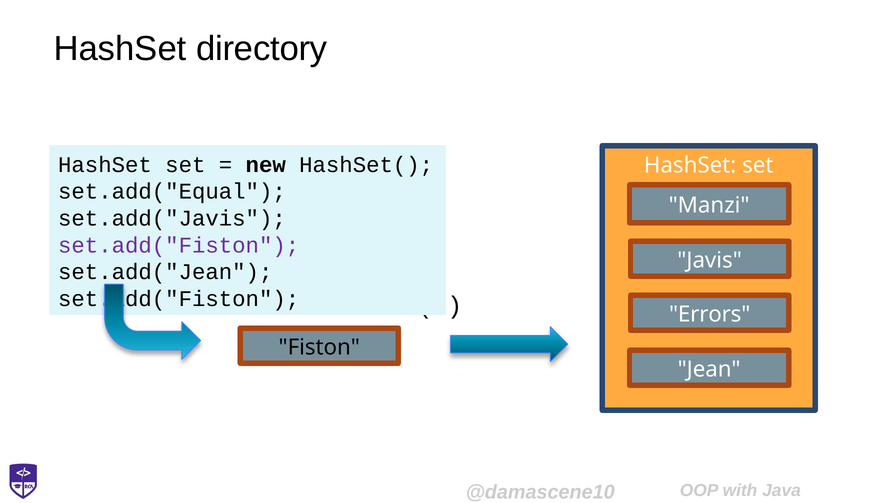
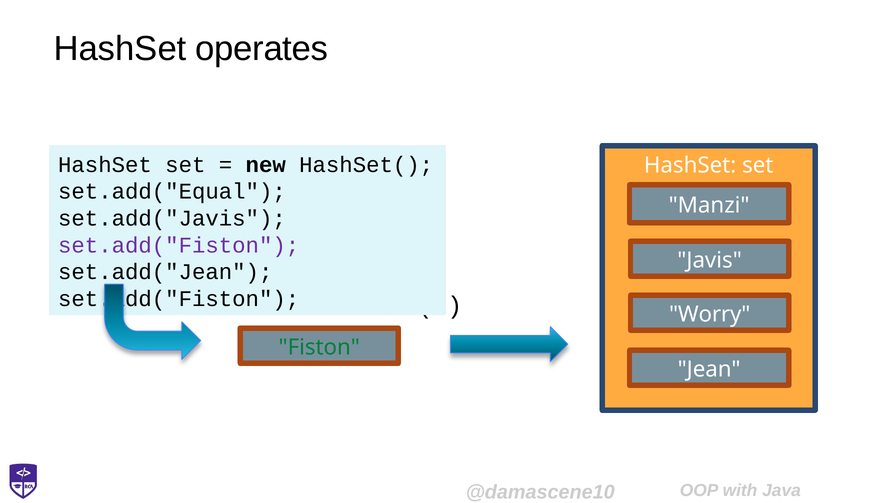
directory: directory -> operates
Errors: Errors -> Worry
Fiston colour: black -> green
